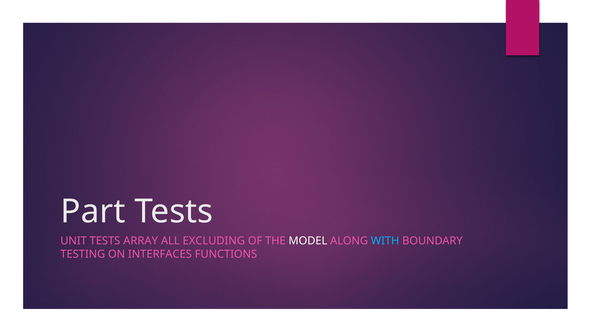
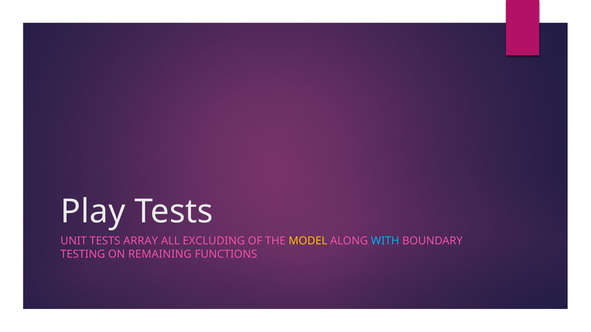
Part: Part -> Play
MODEL colour: white -> yellow
INTERFACES: INTERFACES -> REMAINING
